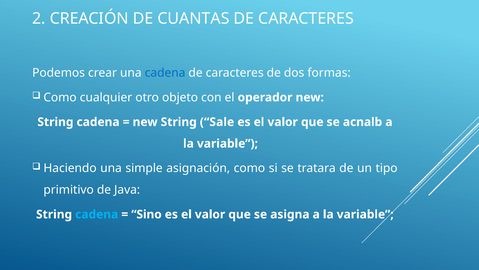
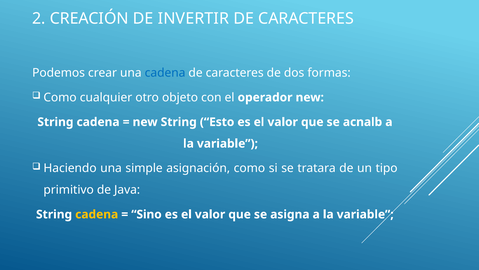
CUANTAS: CUANTAS -> INVERTIR
Sale: Sale -> Esto
cadena at (97, 214) colour: light blue -> yellow
